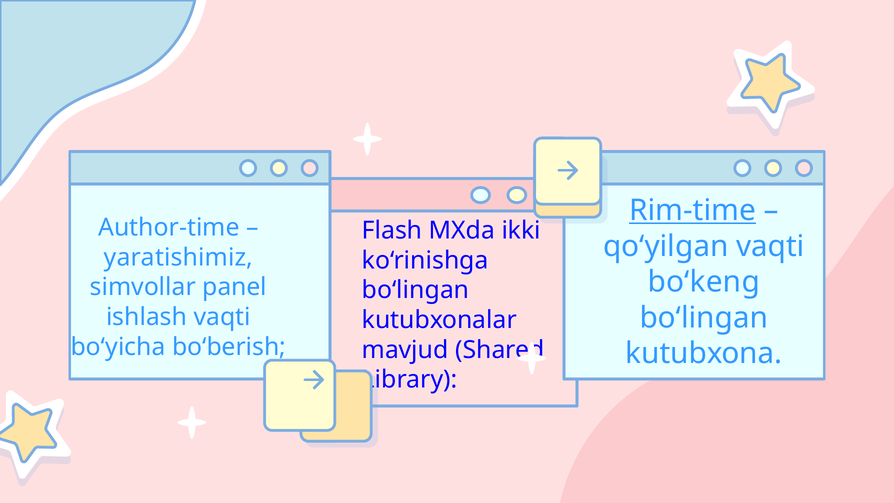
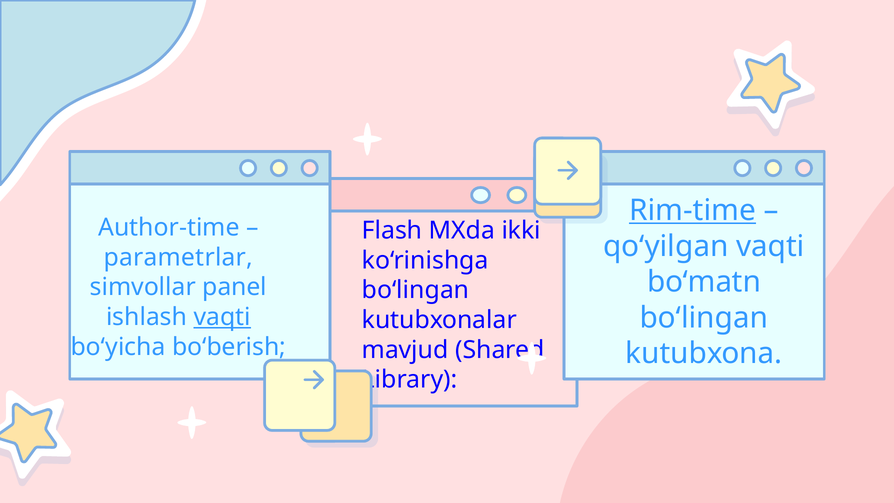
yaratishimiz: yaratishimiz -> pаrаmеtrlаr
bo‘kеng: bo‘kеng -> bo‘mаtn
vаqti at (222, 317) underline: none -> present
